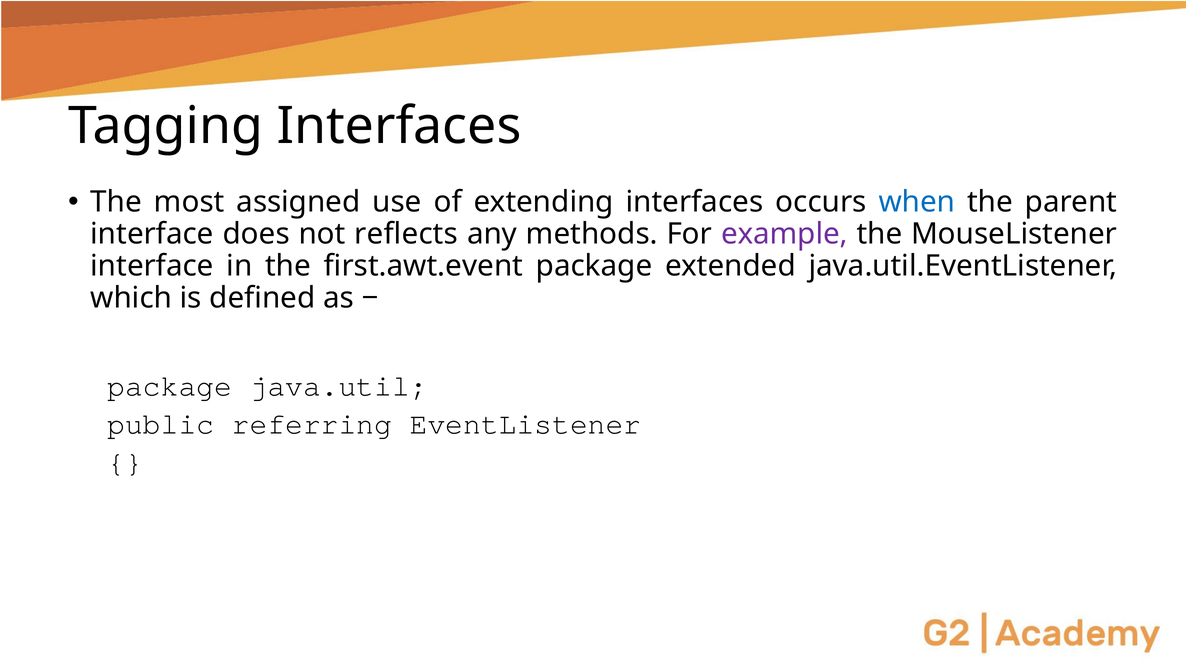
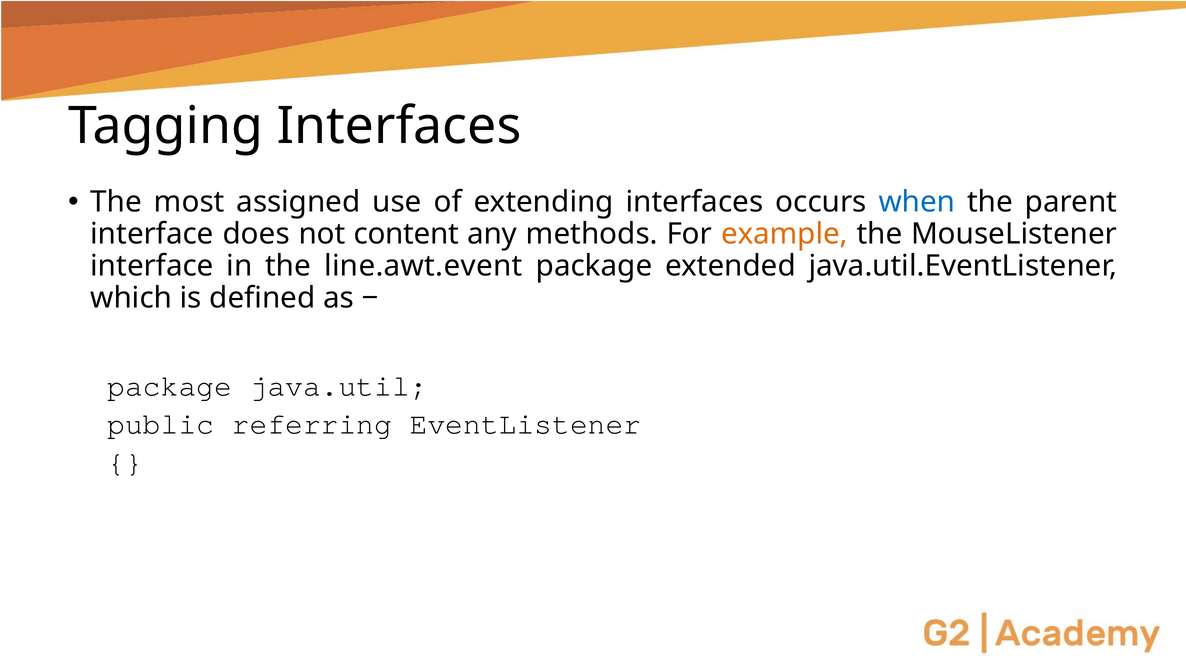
reflects: reflects -> content
example colour: purple -> orange
first.awt.event: first.awt.event -> line.awt.event
